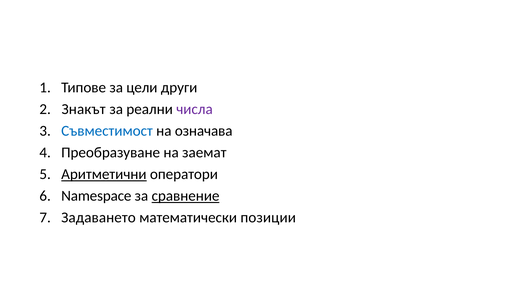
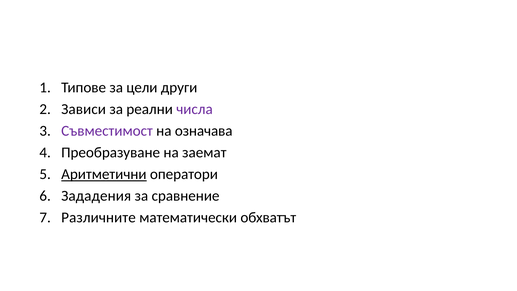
Знакът: Знакът -> Зависи
Съвместимост colour: blue -> purple
Namespace: Namespace -> Зададения
сравнение underline: present -> none
Задаването: Задаването -> Различните
позиции: позиции -> обхватът
